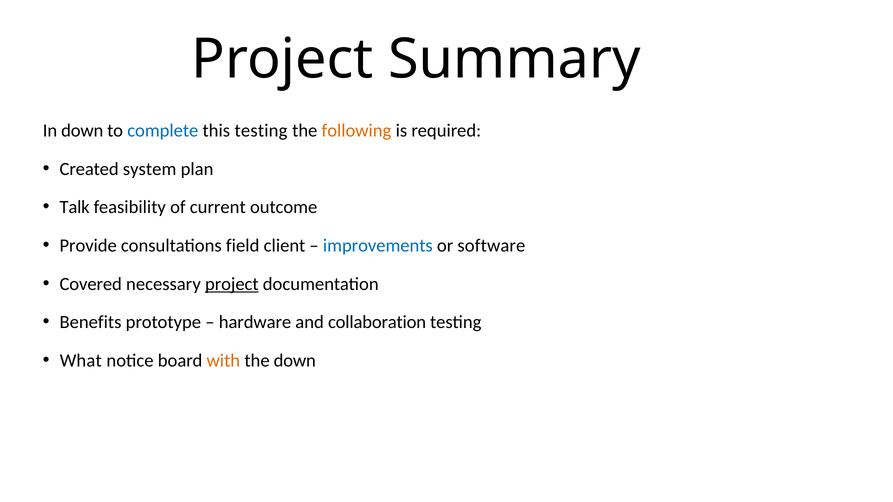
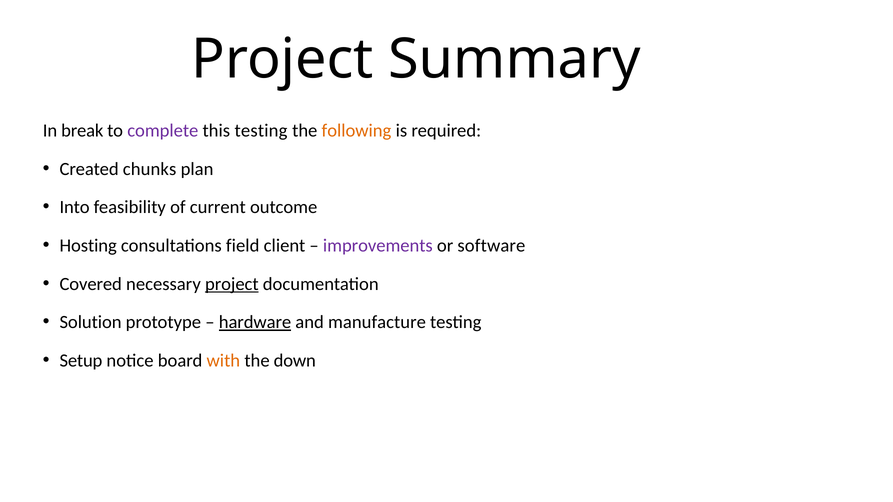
In down: down -> break
complete colour: blue -> purple
system: system -> chunks
Talk: Talk -> Into
Provide: Provide -> Hosting
improvements colour: blue -> purple
Benefits: Benefits -> Solution
hardware underline: none -> present
collaboration: collaboration -> manufacture
What: What -> Setup
